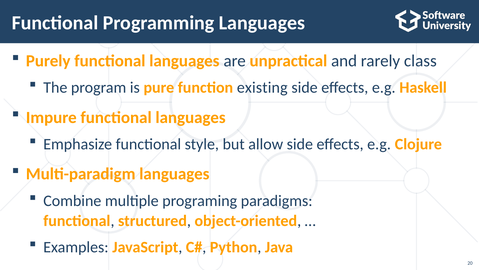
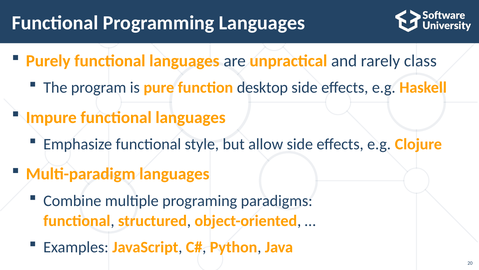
existing: existing -> desktop
